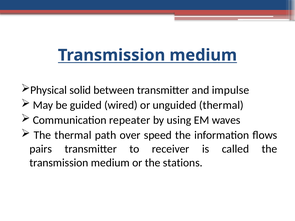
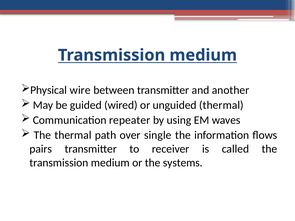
solid: solid -> wire
impulse: impulse -> another
speed: speed -> single
stations: stations -> systems
